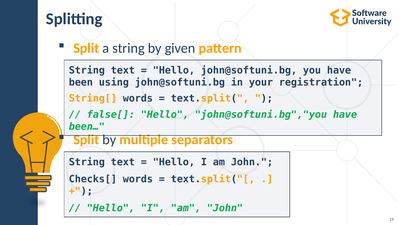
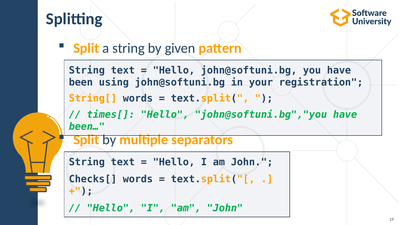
false[: false[ -> times[
